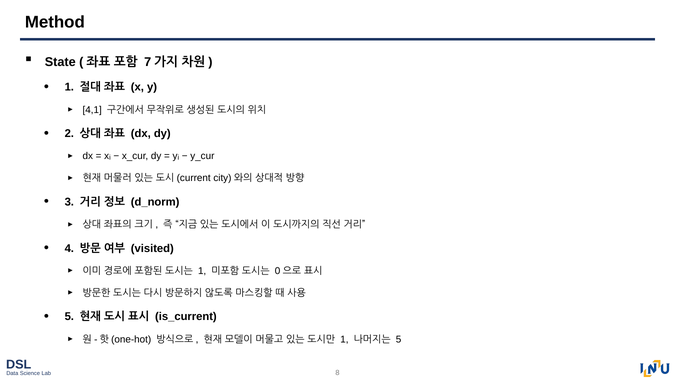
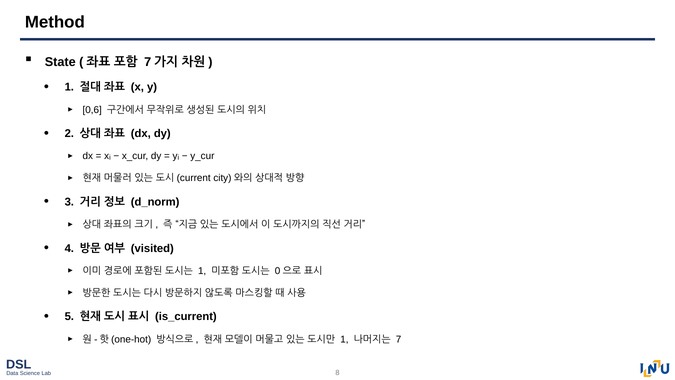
4,1: 4,1 -> 0,6
5 at (399, 339): 5 -> 7
